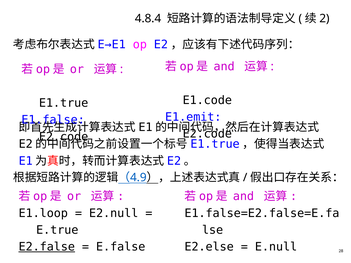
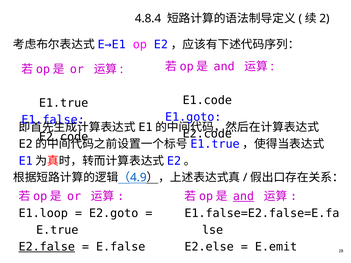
E1.emit: E1.emit -> E1.goto
and at (243, 197) underline: none -> present
E2.null: E2.null -> E2.goto
E.null: E.null -> E.emit
